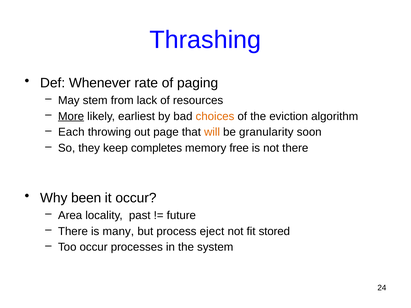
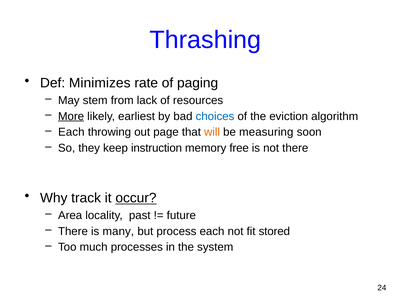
Whenever: Whenever -> Minimizes
choices colour: orange -> blue
granularity: granularity -> measuring
completes: completes -> instruction
been: been -> track
occur at (136, 198) underline: none -> present
process eject: eject -> each
Too occur: occur -> much
